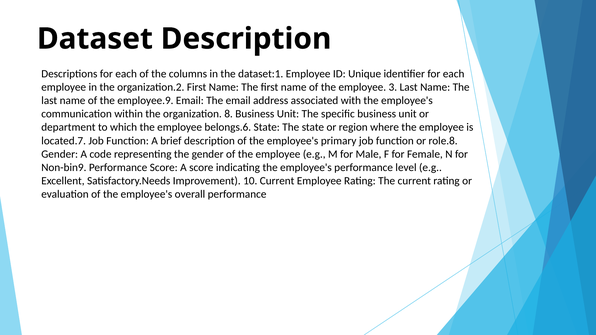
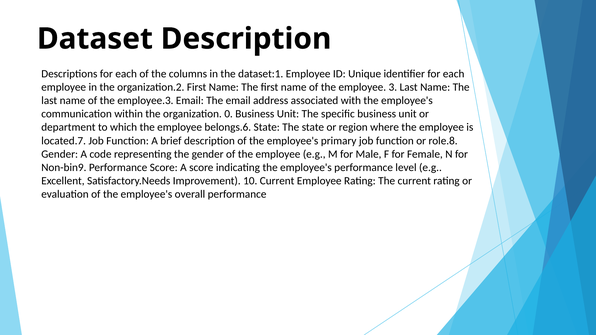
employee.9: employee.9 -> employee.3
8: 8 -> 0
